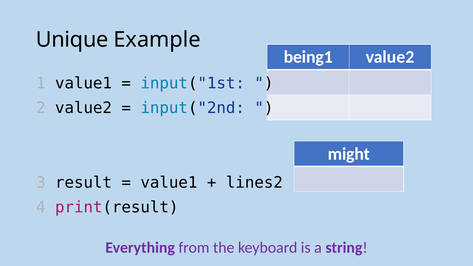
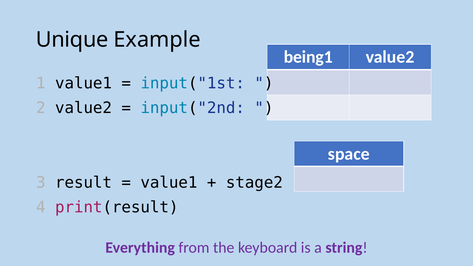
might: might -> space
lines2: lines2 -> stage2
